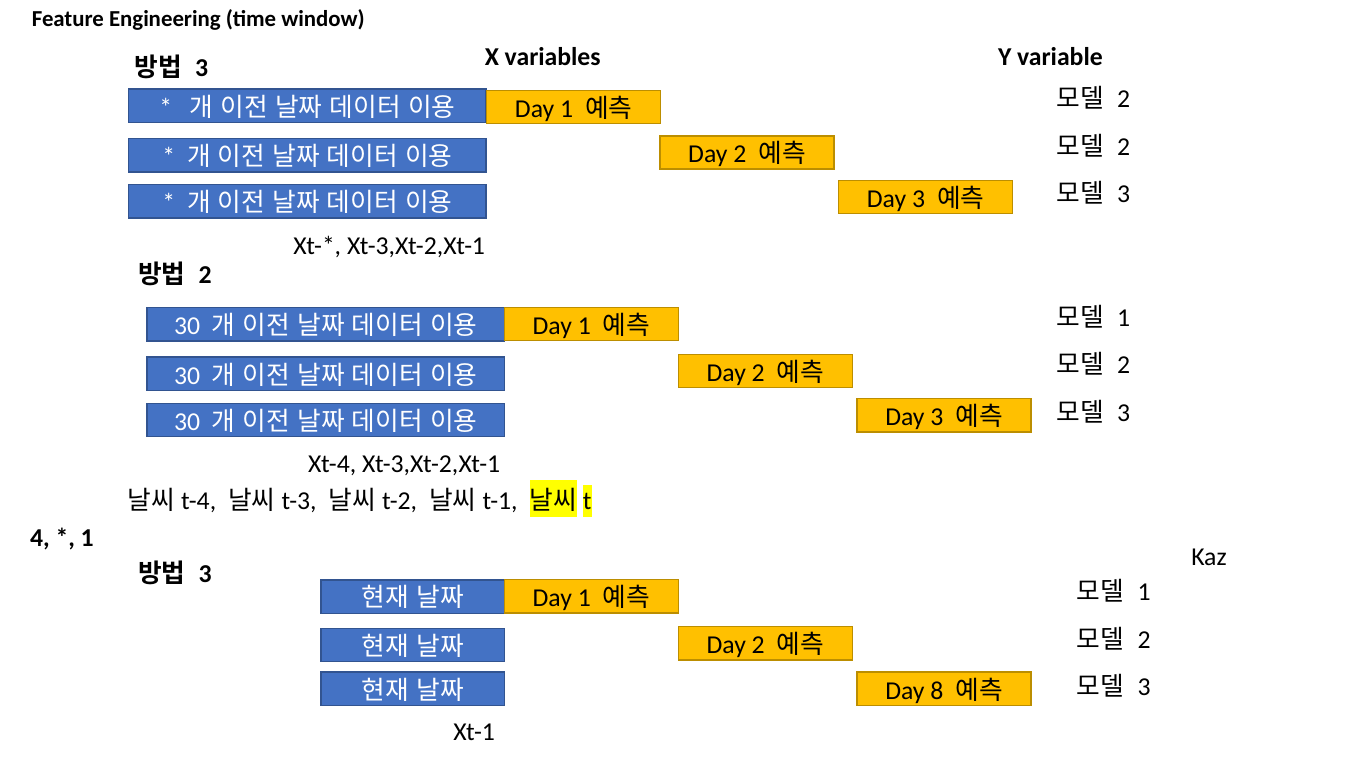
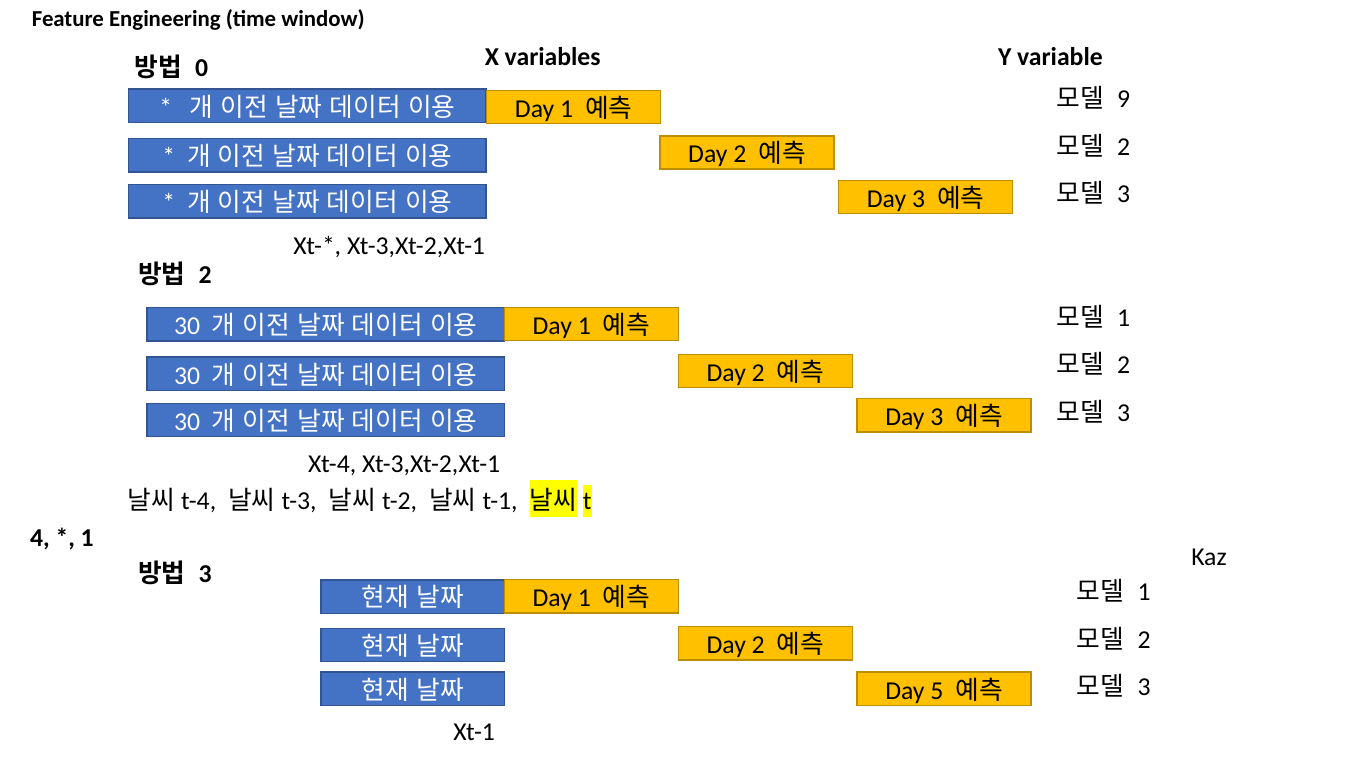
3 at (202, 68): 3 -> 0
2 at (1124, 99): 2 -> 9
8: 8 -> 5
